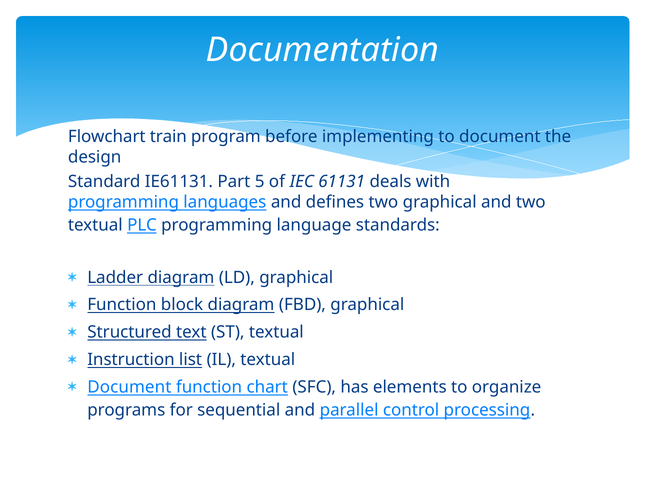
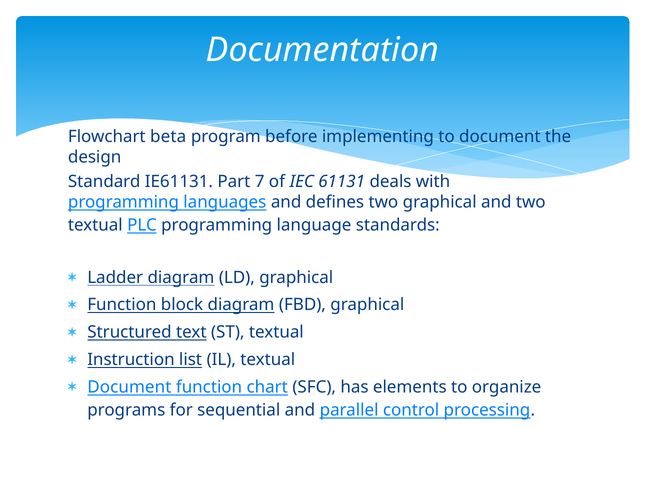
train: train -> beta
5: 5 -> 7
